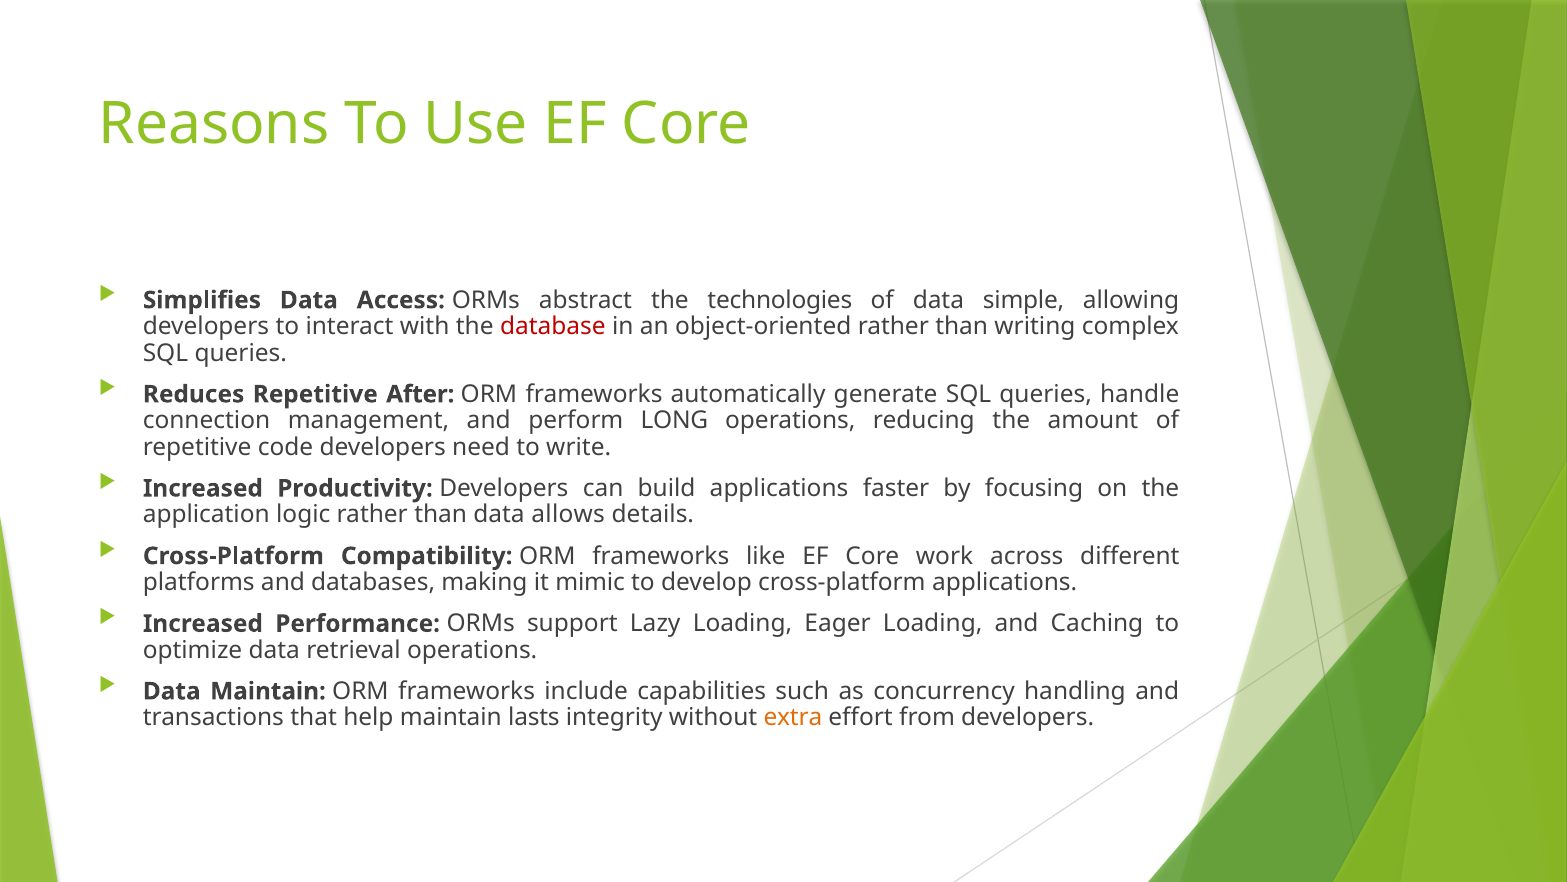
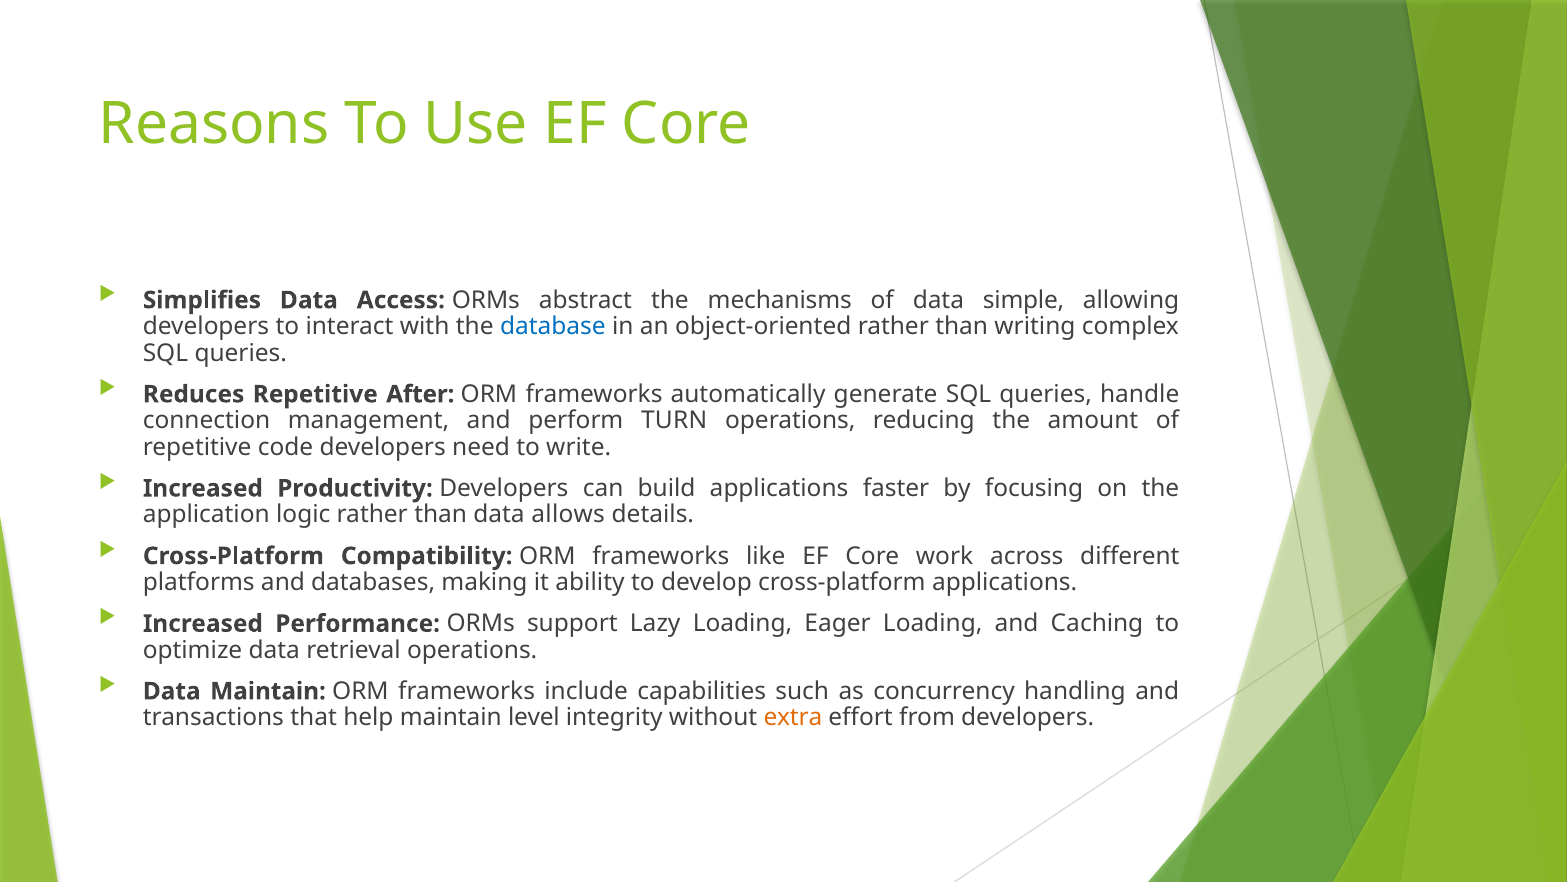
technologies: technologies -> mechanisms
database colour: red -> blue
LONG: LONG -> TURN
mimic: mimic -> ability
lasts: lasts -> level
